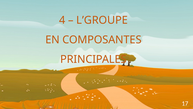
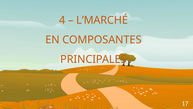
L’GROUPE: L’GROUPE -> L’MARCHÉ
